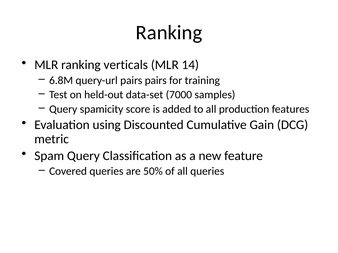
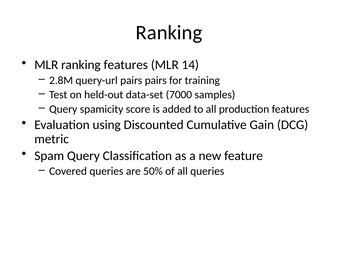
ranking verticals: verticals -> features
6.8M: 6.8M -> 2.8M
